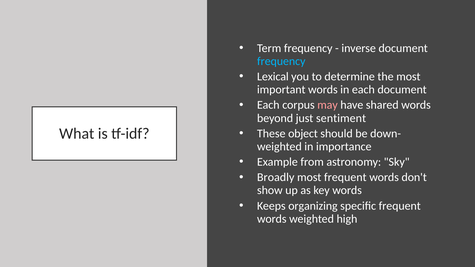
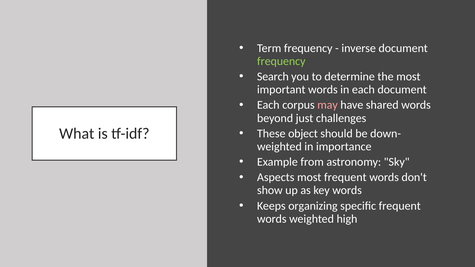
frequency at (281, 61) colour: light blue -> light green
Lexical: Lexical -> Search
sentiment: sentiment -> challenges
Broadly: Broadly -> Aspects
